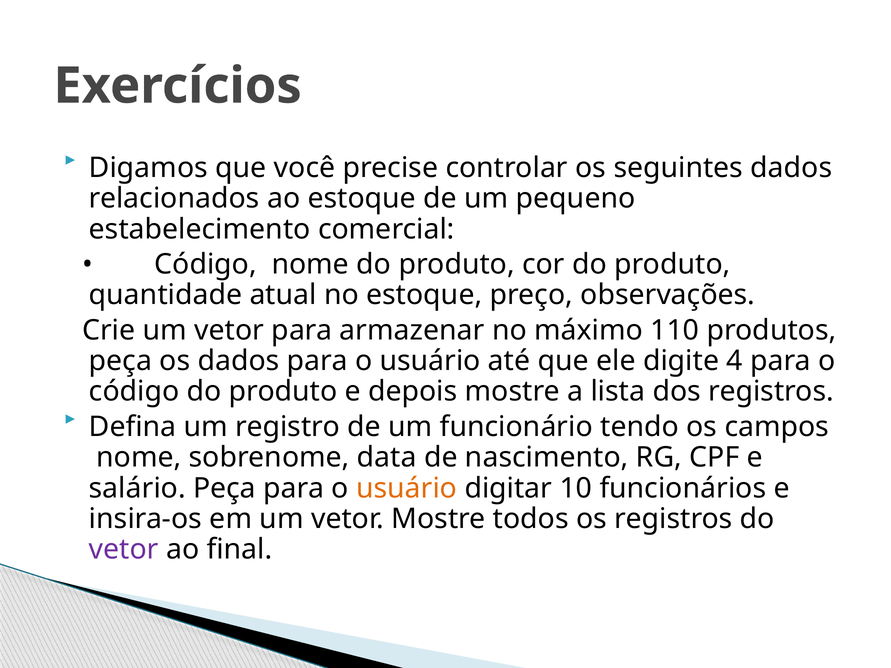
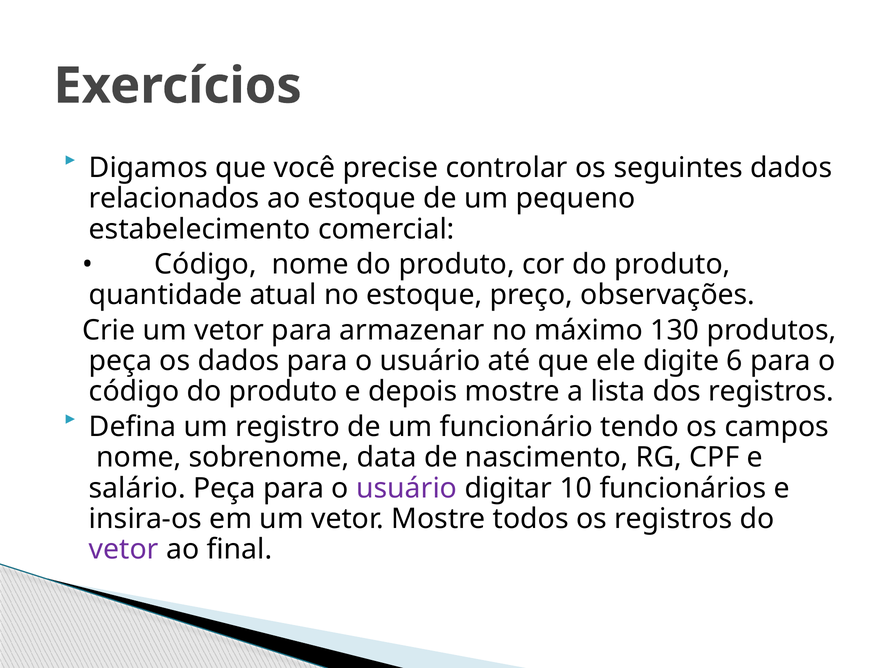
110: 110 -> 130
4: 4 -> 6
usuário at (407, 488) colour: orange -> purple
